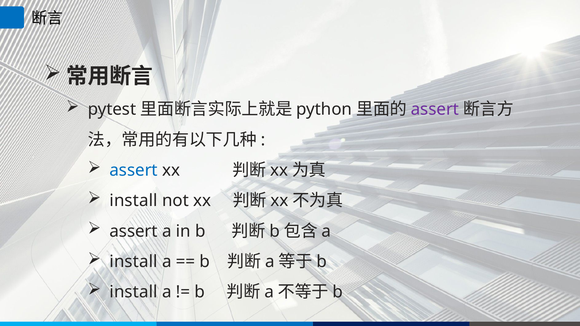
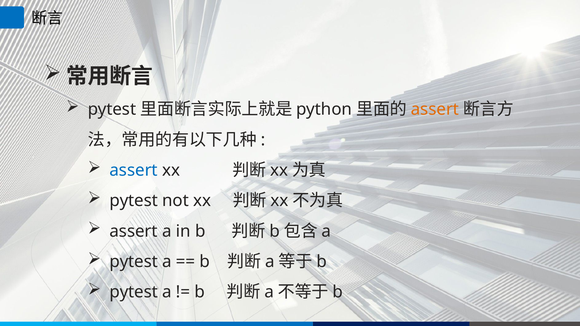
assert at (435, 109) colour: purple -> orange
install at (134, 201): install -> pytest
install at (134, 262): install -> pytest
install at (134, 292): install -> pytest
